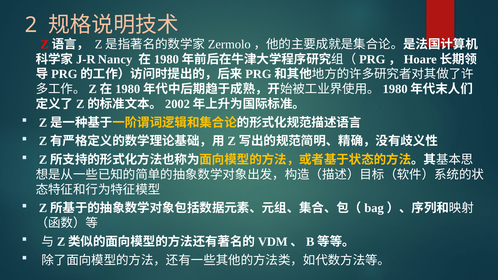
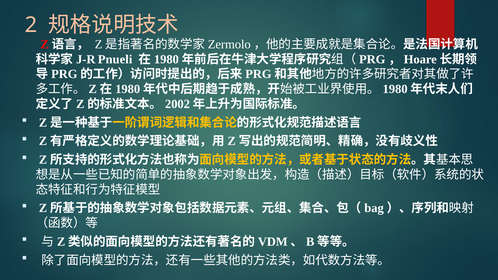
Nancy: Nancy -> Pnueli
